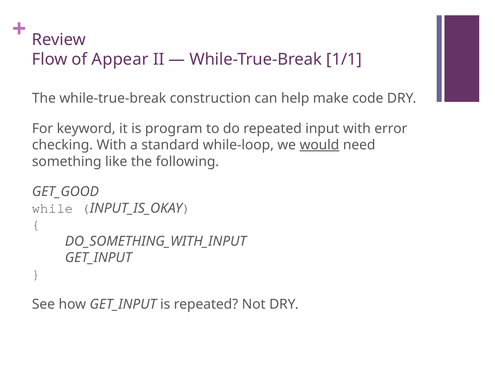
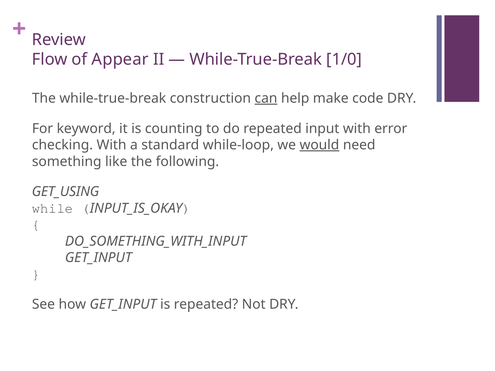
1/1: 1/1 -> 1/0
can underline: none -> present
program: program -> counting
GET_GOOD: GET_GOOD -> GET_USING
